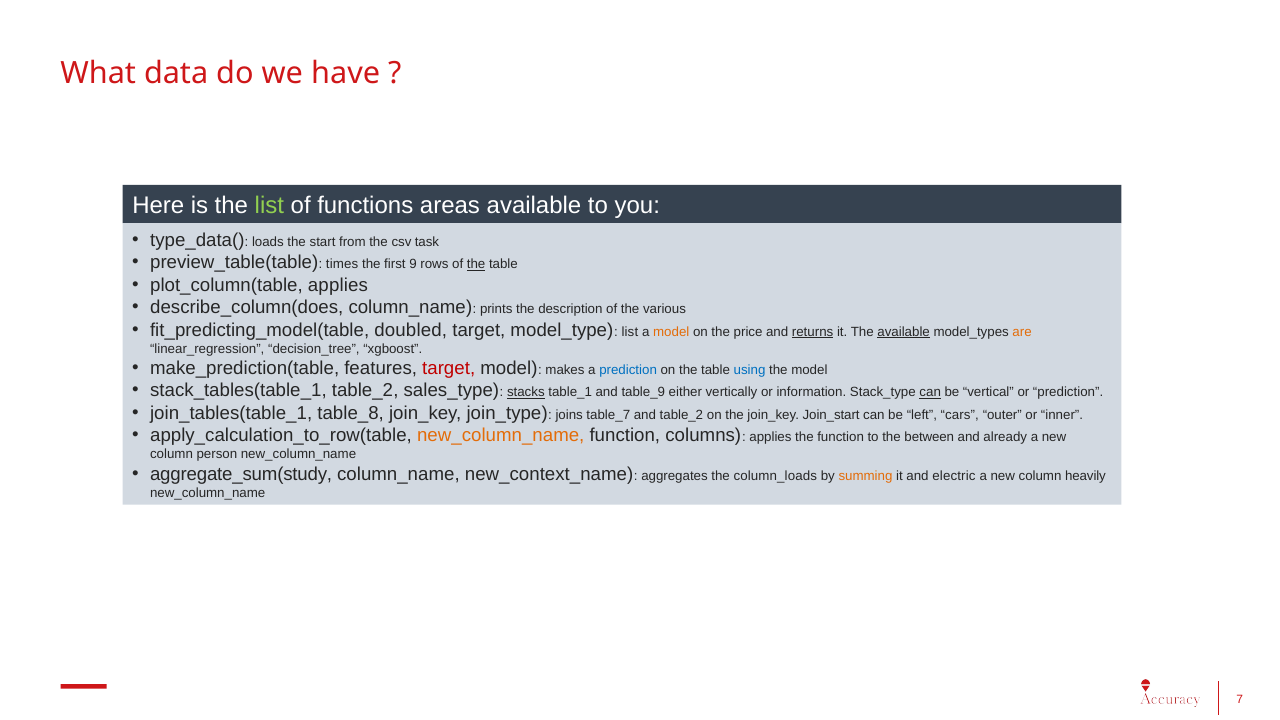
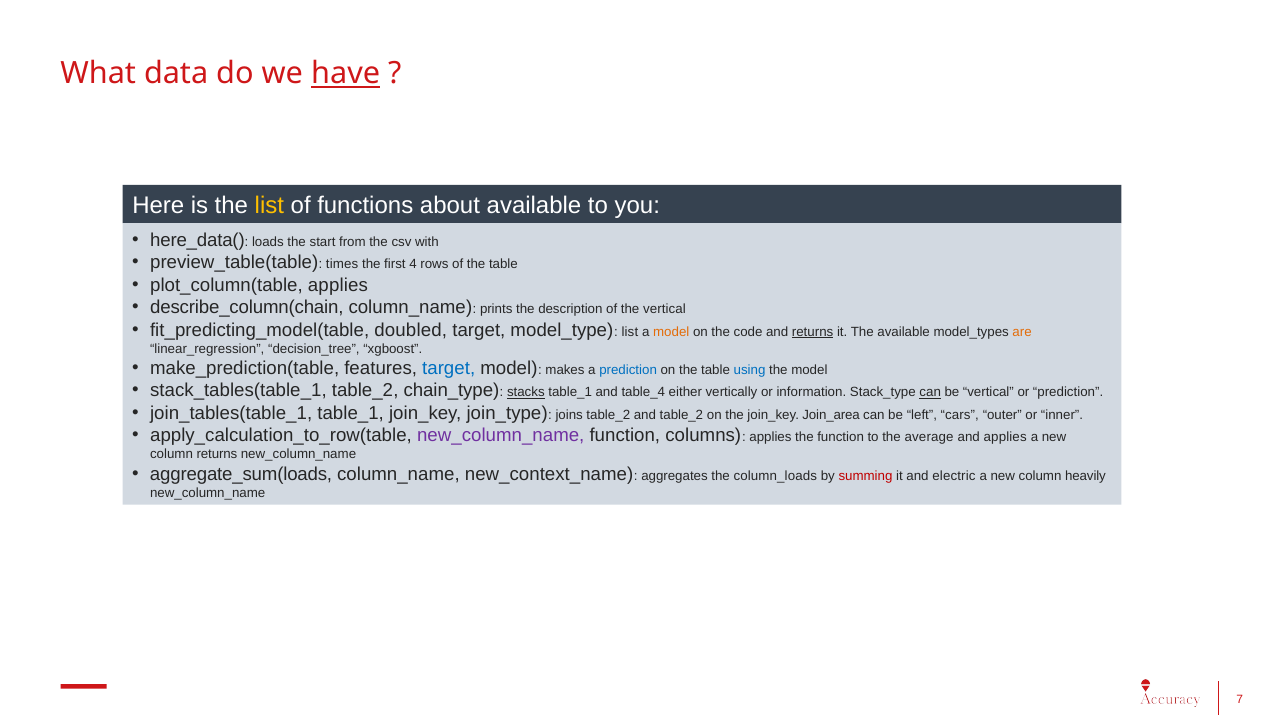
have underline: none -> present
list at (269, 206) colour: light green -> yellow
areas: areas -> about
type_data(: type_data( -> here_data(
task: task -> with
9: 9 -> 4
the at (476, 264) underline: present -> none
describe_column(does: describe_column(does -> describe_column(chain
the various: various -> vertical
price: price -> code
available at (904, 332) underline: present -> none
target at (449, 368) colour: red -> blue
sales_type: sales_type -> chain_type
table_9: table_9 -> table_4
join_tables(table_1 table_8: table_8 -> table_1
joins table_7: table_7 -> table_2
Join_start: Join_start -> Join_area
new_column_name at (501, 436) colour: orange -> purple
between: between -> average
and already: already -> applies
column person: person -> returns
aggregate_sum(study: aggregate_sum(study -> aggregate_sum(loads
summing colour: orange -> red
